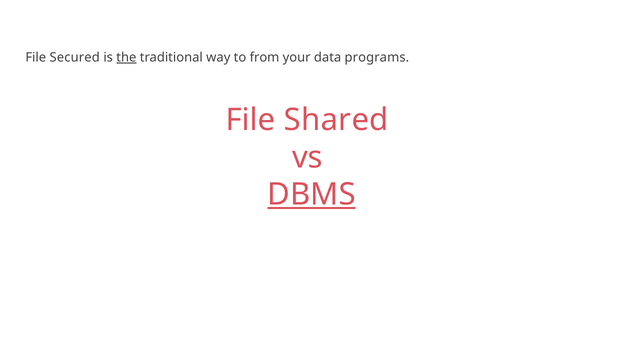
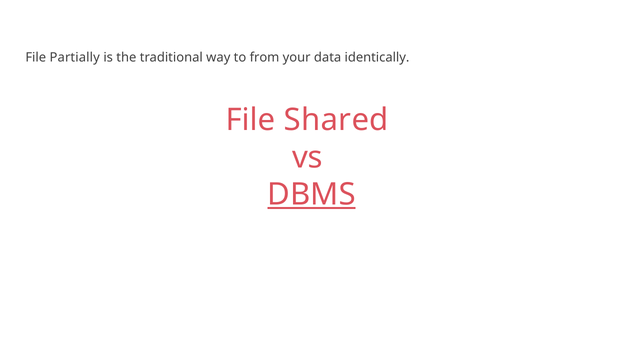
Secured: Secured -> Partially
the underline: present -> none
programs: programs -> identically
